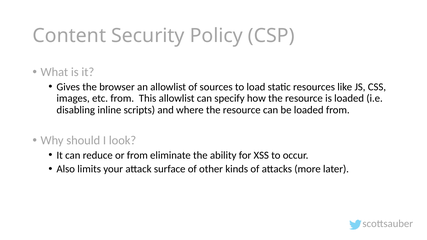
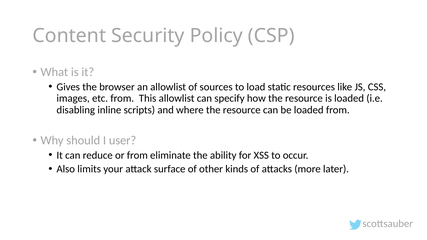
look: look -> user
